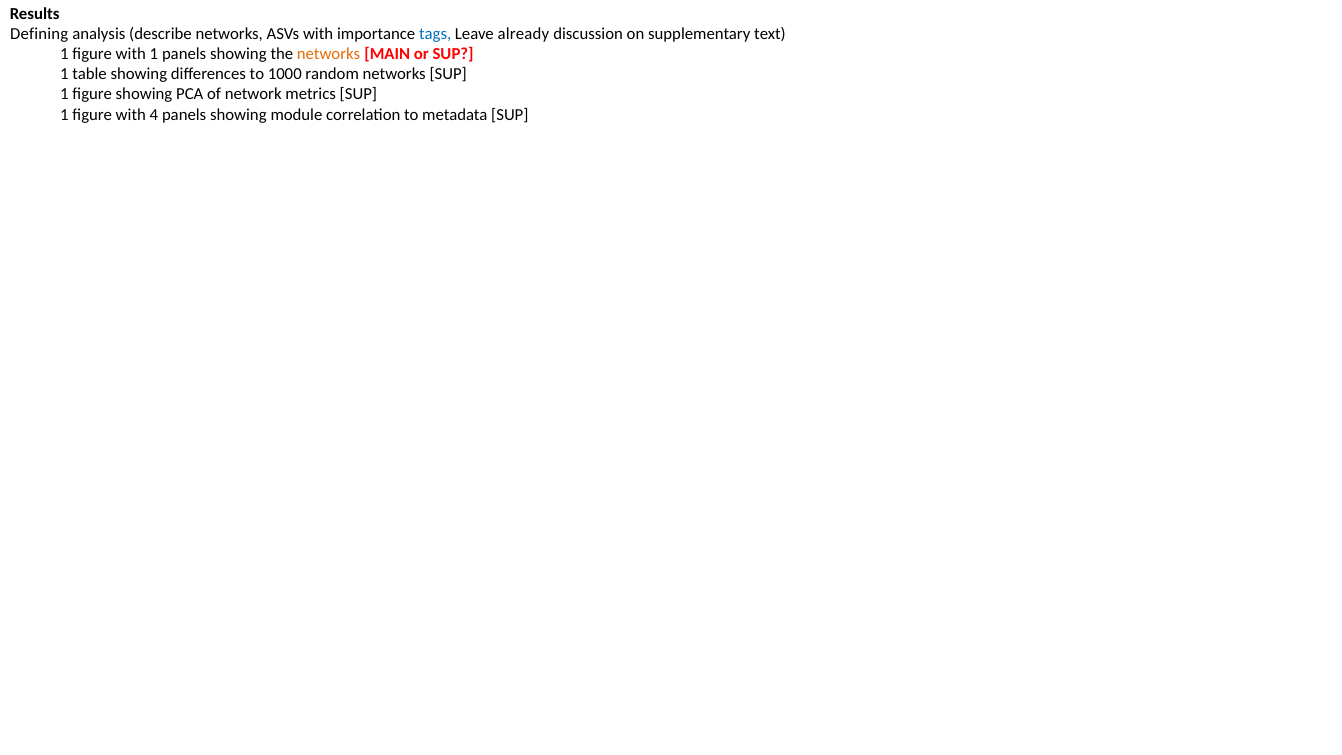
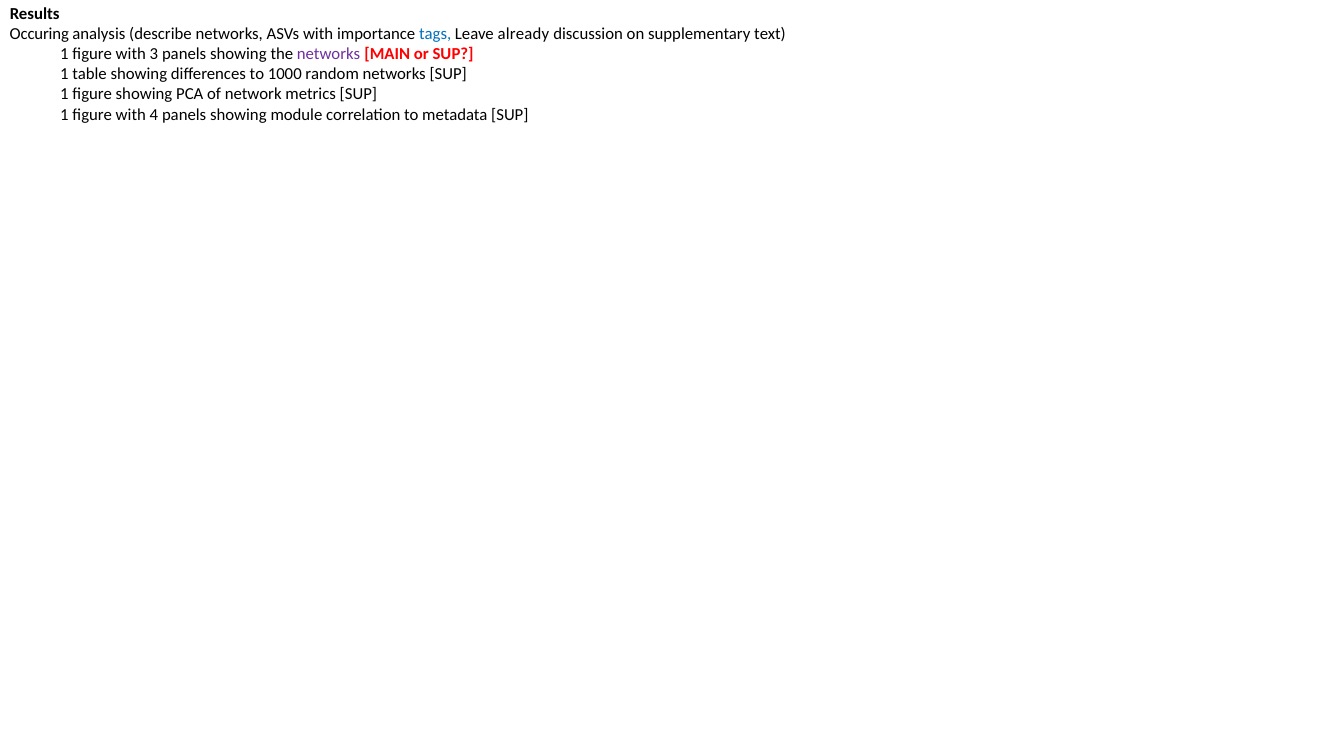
Defining: Defining -> Occuring
with 1: 1 -> 3
networks at (329, 54) colour: orange -> purple
